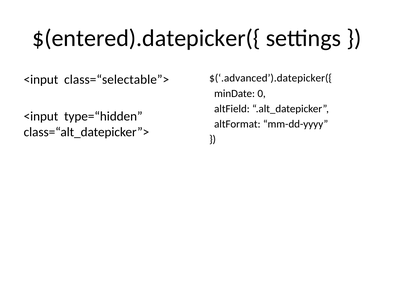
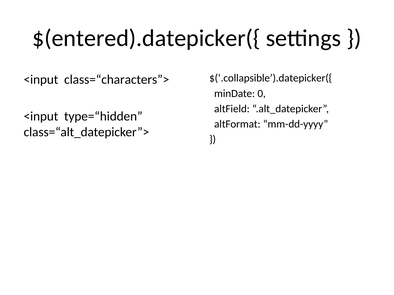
$(‘.advanced’).datepicker({: $(‘.advanced’).datepicker({ -> $(‘.collapsible’).datepicker({
class=“selectable”>: class=“selectable”> -> class=“characters”>
